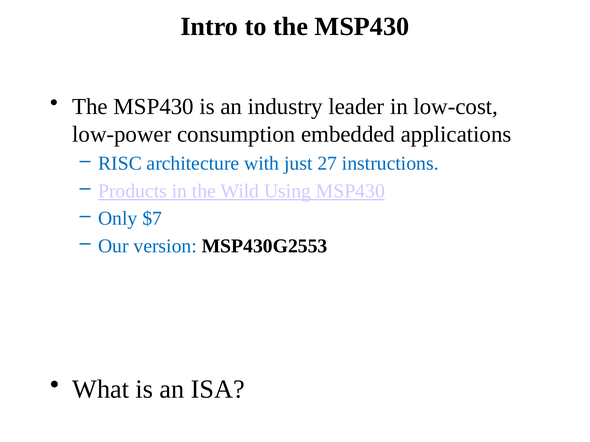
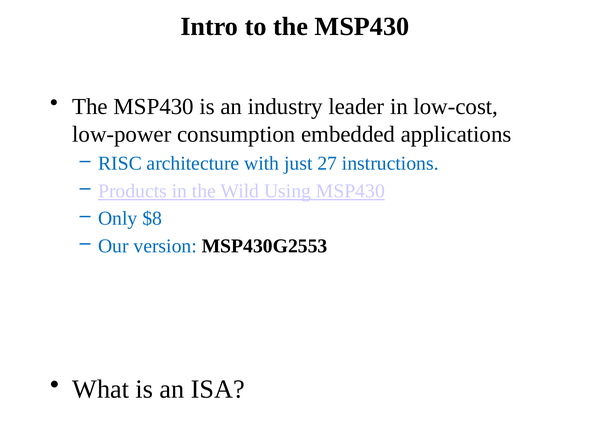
$7: $7 -> $8
